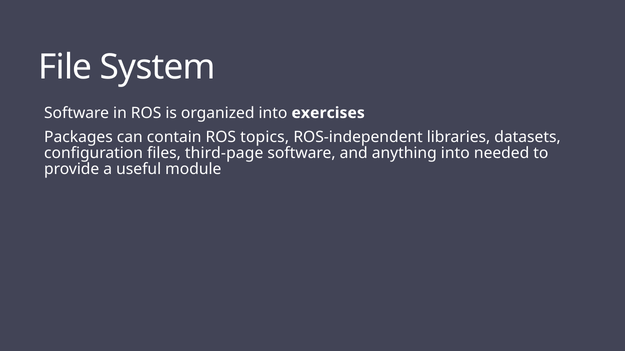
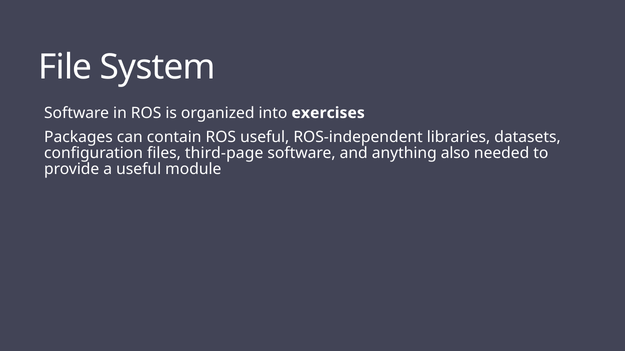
ROS topics: topics -> useful
anything into: into -> also
